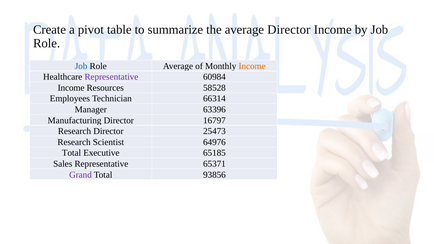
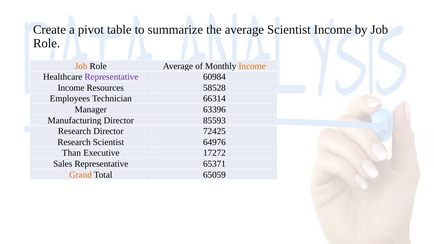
average Director: Director -> Scientist
Job at (81, 66) colour: blue -> orange
16797: 16797 -> 85593
25473: 25473 -> 72425
Total at (72, 153): Total -> Than
65185: 65185 -> 17272
Grand colour: purple -> orange
93856: 93856 -> 65059
